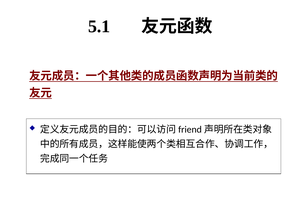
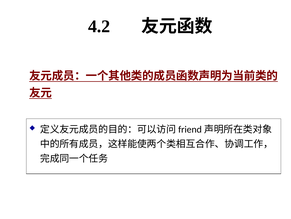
5.1: 5.1 -> 4.2
